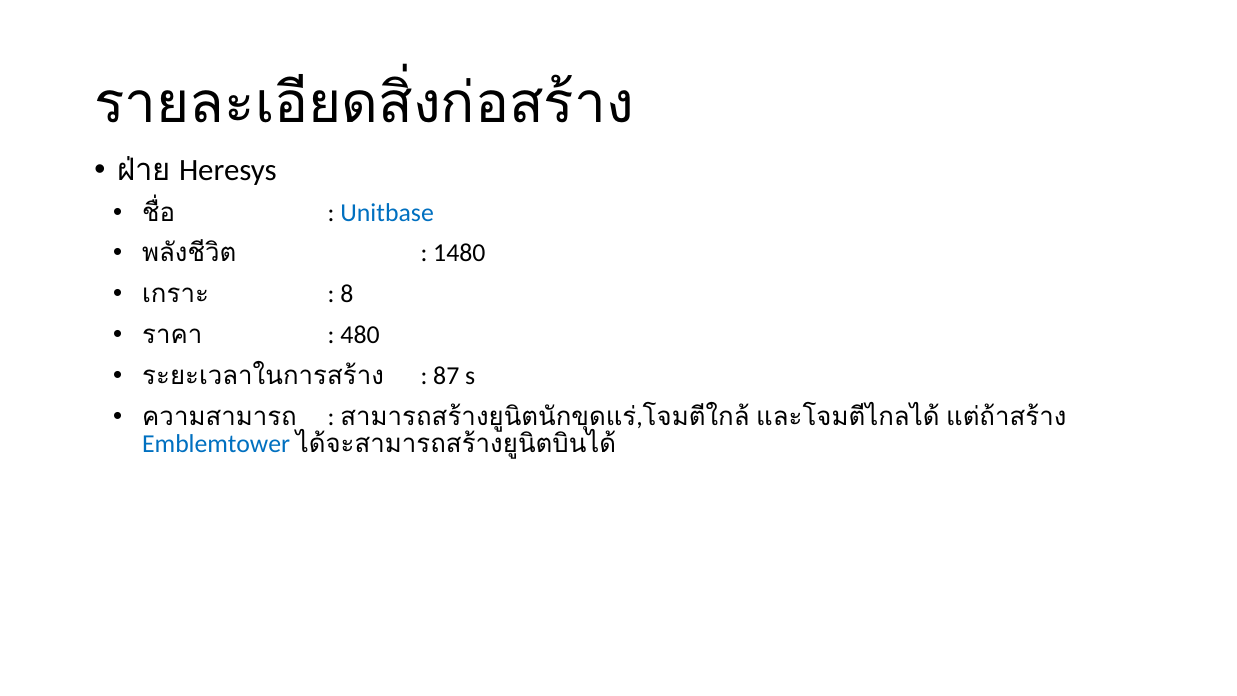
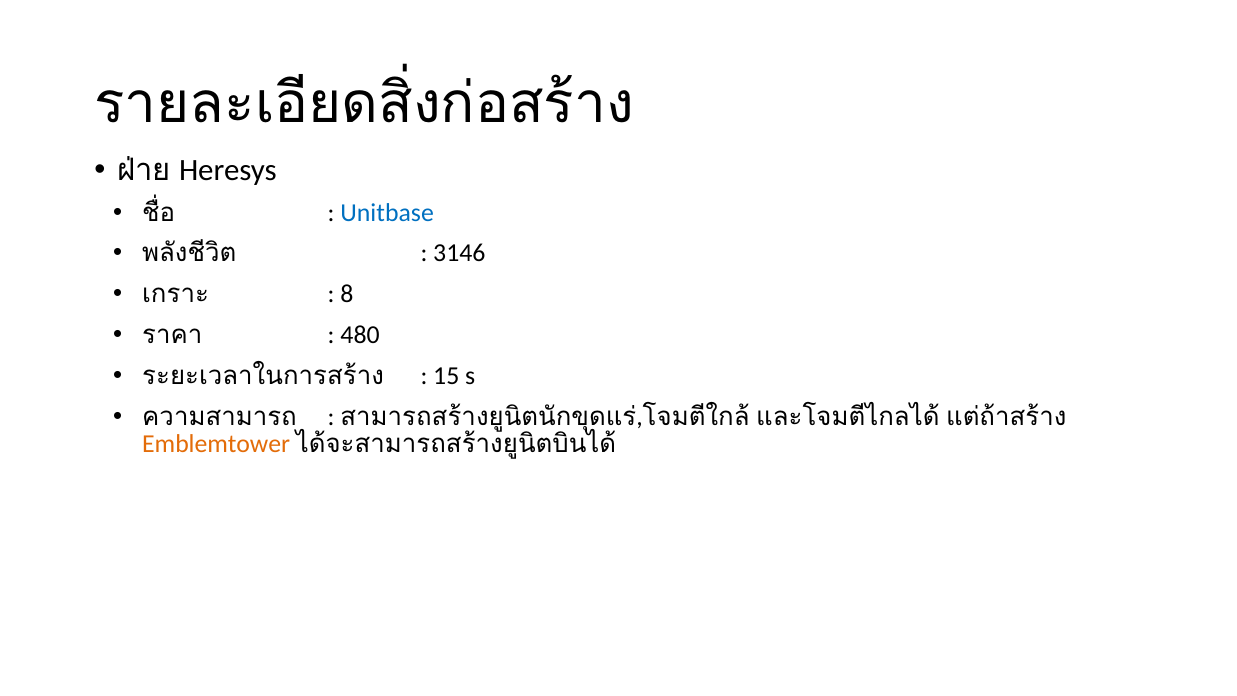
1480: 1480 -> 3146
87: 87 -> 15
Emblemtower colour: blue -> orange
